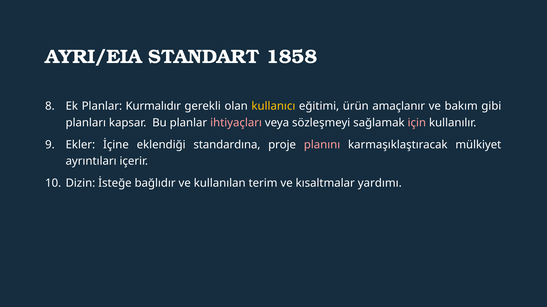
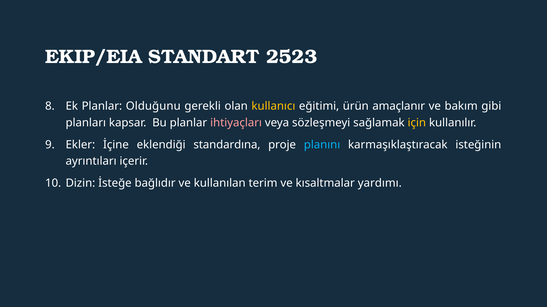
AYRI/EIA: AYRI/EIA -> EKIP/EIA
1858: 1858 -> 2523
Kurmalıdır: Kurmalıdır -> Olduğunu
için colour: pink -> yellow
planını colour: pink -> light blue
mülkiyet: mülkiyet -> isteğinin
